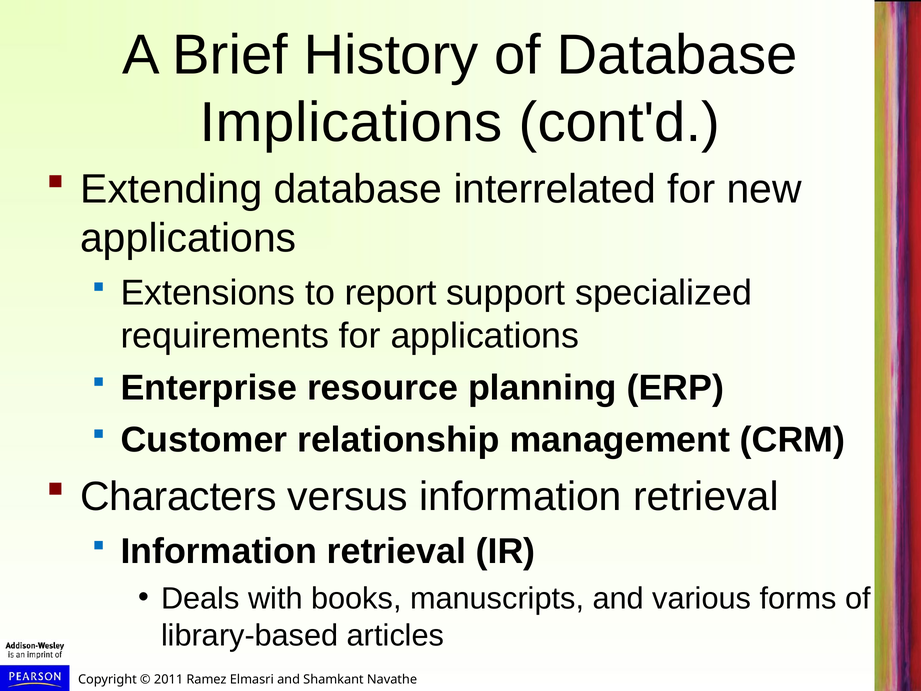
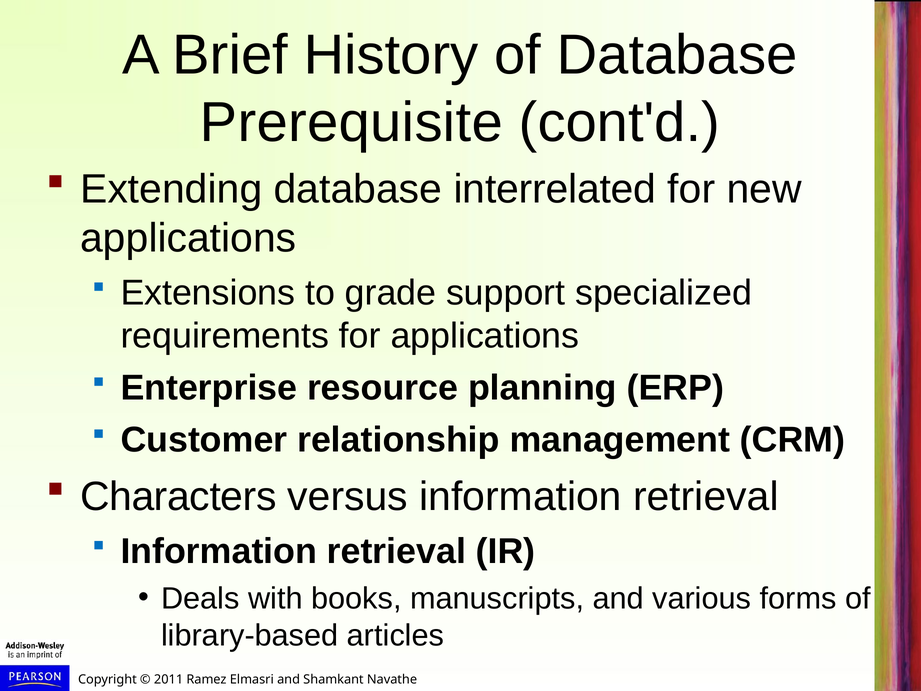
Implications: Implications -> Prerequisite
report: report -> grade
